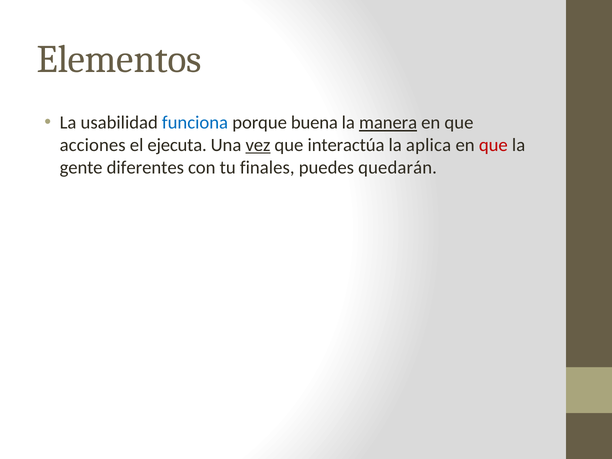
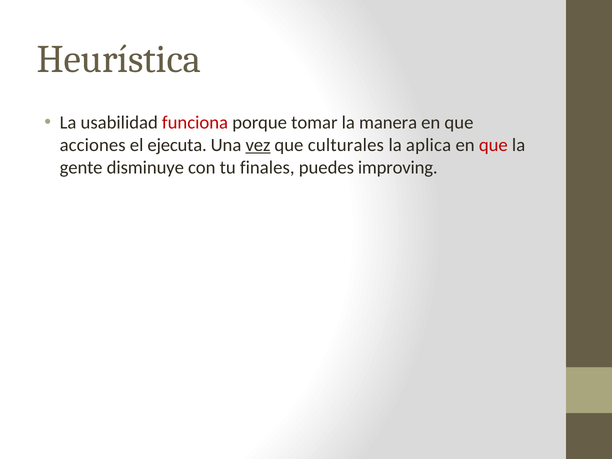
Elementos: Elementos -> Heurística
funciona colour: blue -> red
buena: buena -> tomar
manera underline: present -> none
interactúa: interactúa -> culturales
diferentes: diferentes -> disminuye
quedarán: quedarán -> improving
